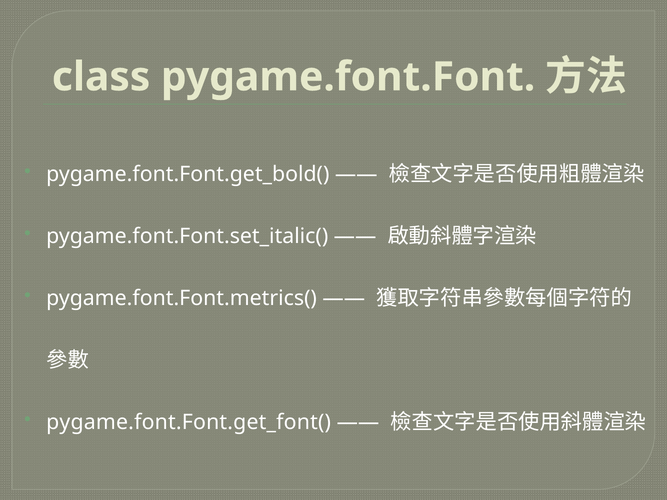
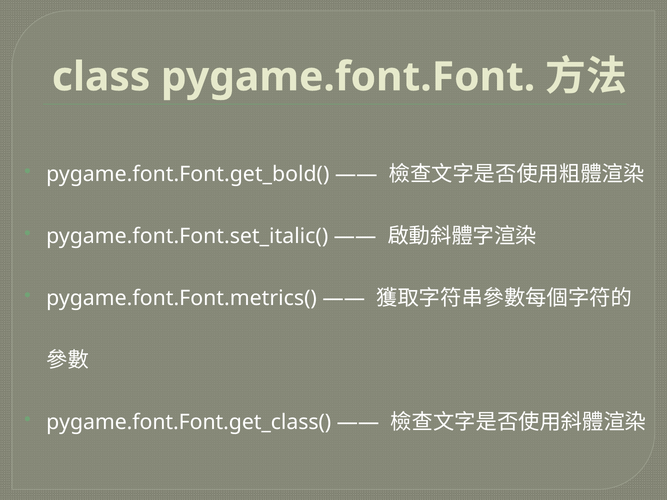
pygame.font.Font.get_font(: pygame.font.Font.get_font( -> pygame.font.Font.get_class(
